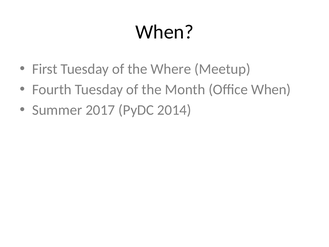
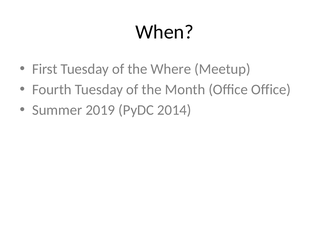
Office When: When -> Office
2017: 2017 -> 2019
